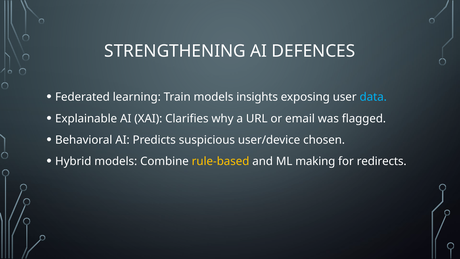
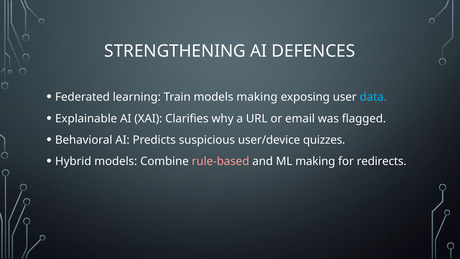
models insights: insights -> making
chosen: chosen -> quizzes
rule-based colour: yellow -> pink
